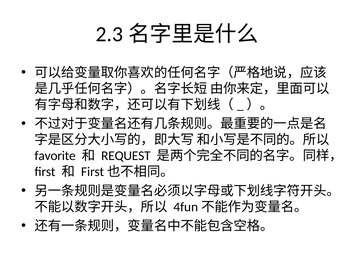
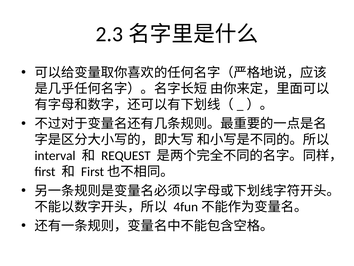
favorite: favorite -> interval
